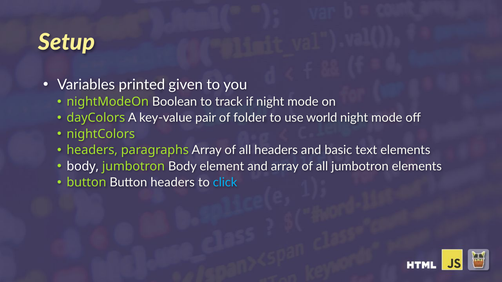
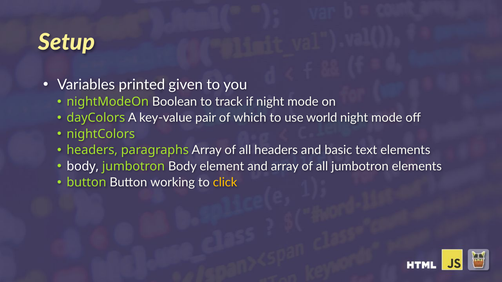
folder: folder -> which
Button headers: headers -> working
click colour: light blue -> yellow
